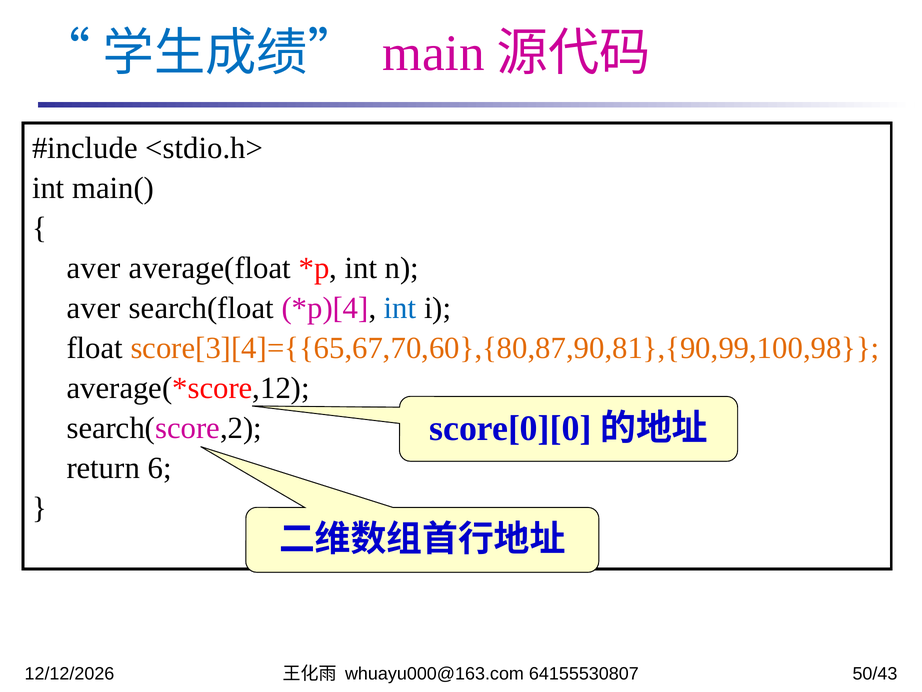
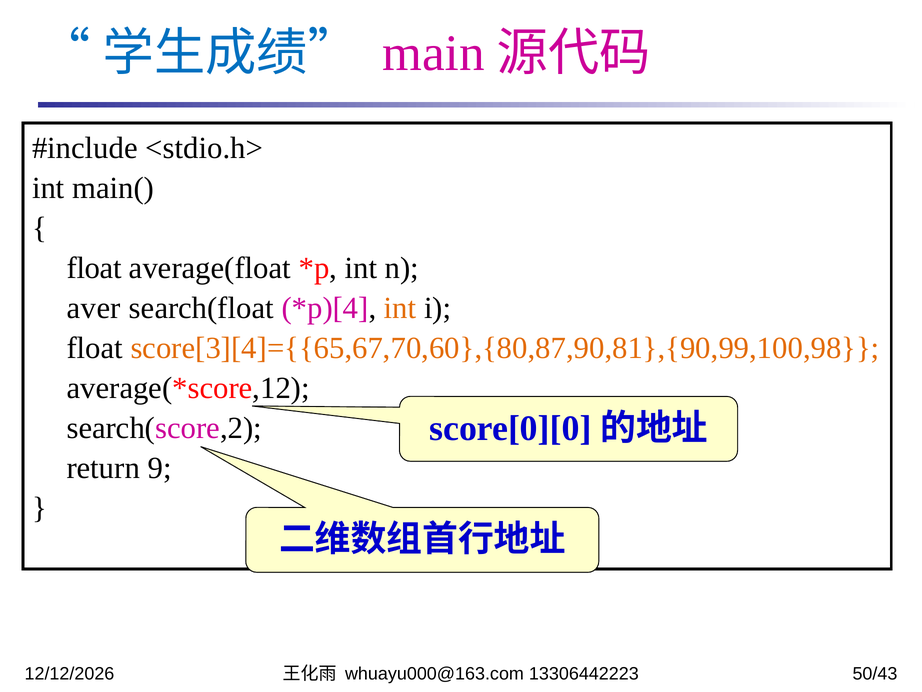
aver at (94, 268): aver -> float
int at (400, 308) colour: blue -> orange
6: 6 -> 9
64155530807: 64155530807 -> 13306442223
